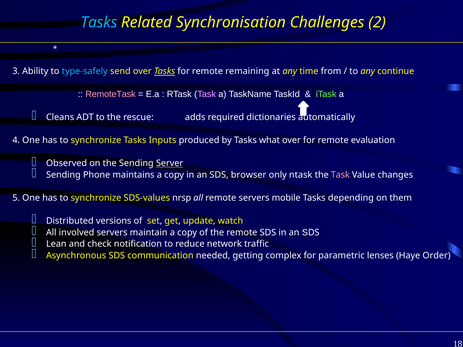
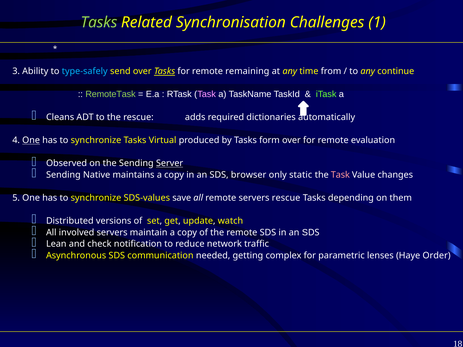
Tasks at (99, 22) colour: light blue -> light green
2: 2 -> 1
RemoteTask colour: pink -> light green
One at (31, 140) underline: none -> present
Inputs: Inputs -> Virtual
what: what -> form
Phone: Phone -> Native
ntask: ntask -> static
nrsp: nrsp -> save
servers mobile: mobile -> rescue
